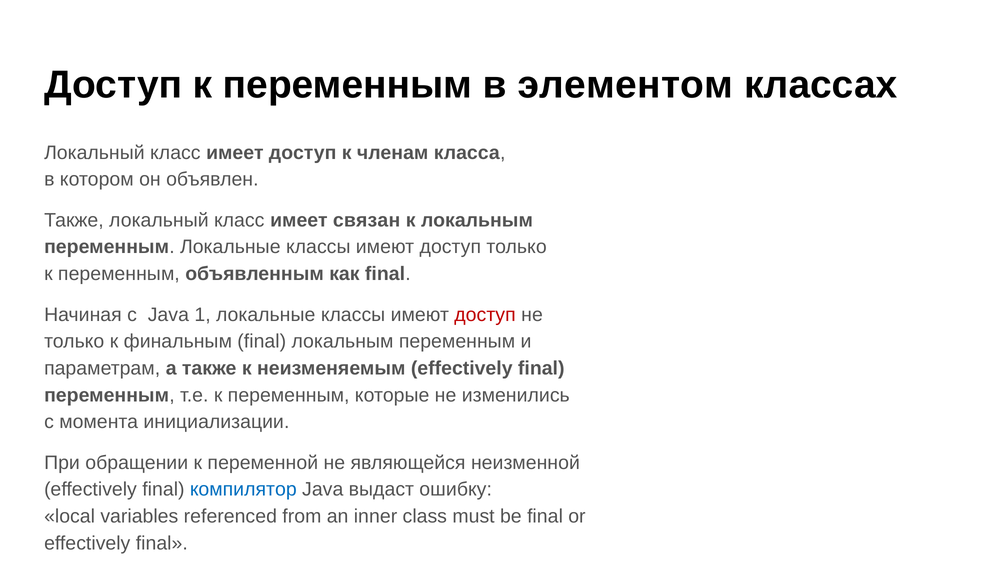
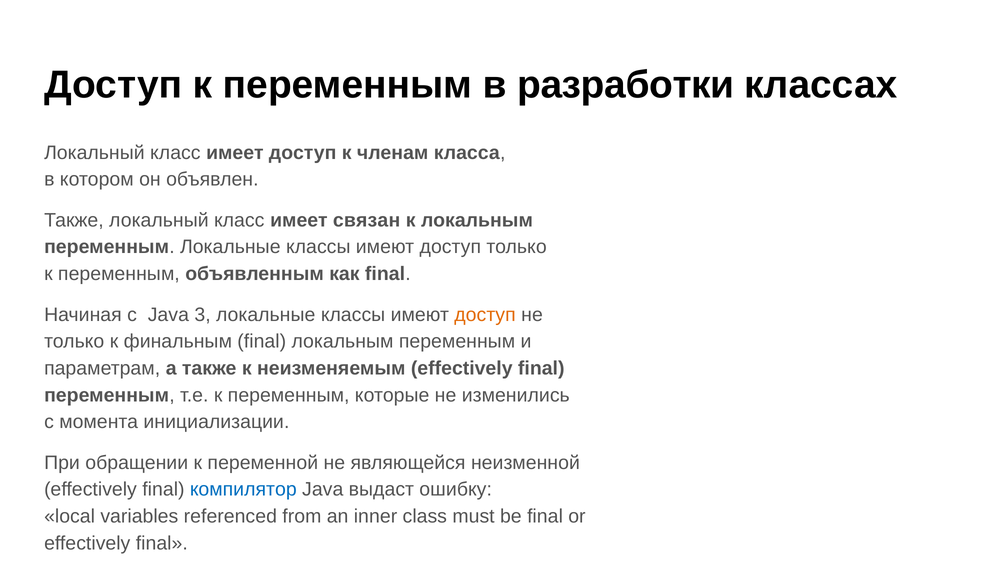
элементом: элементом -> разработки
1: 1 -> 3
доступ at (485, 315) colour: red -> orange
